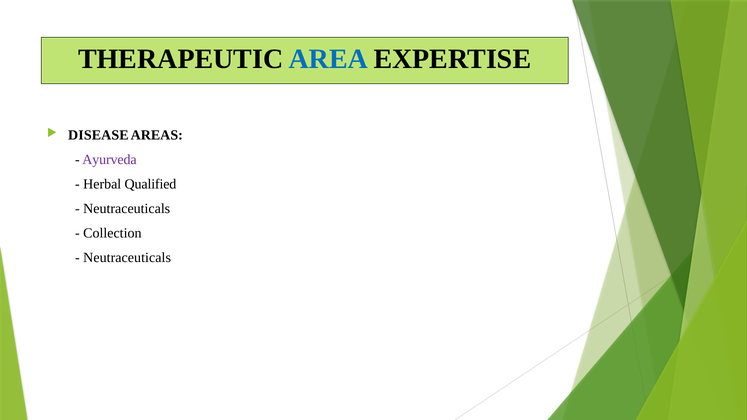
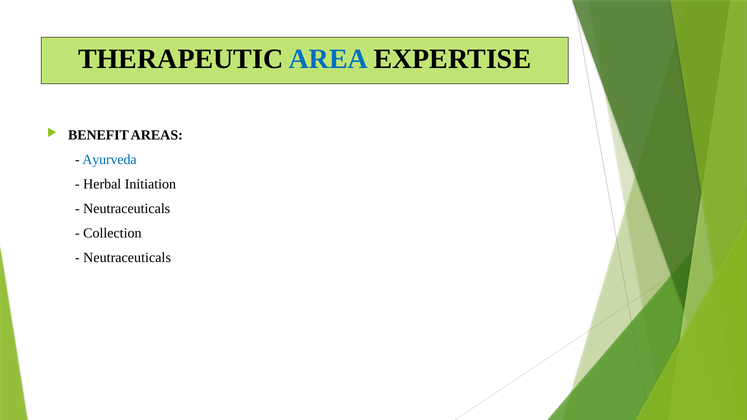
DISEASE: DISEASE -> BENEFIT
Ayurveda colour: purple -> blue
Qualified: Qualified -> Initiation
